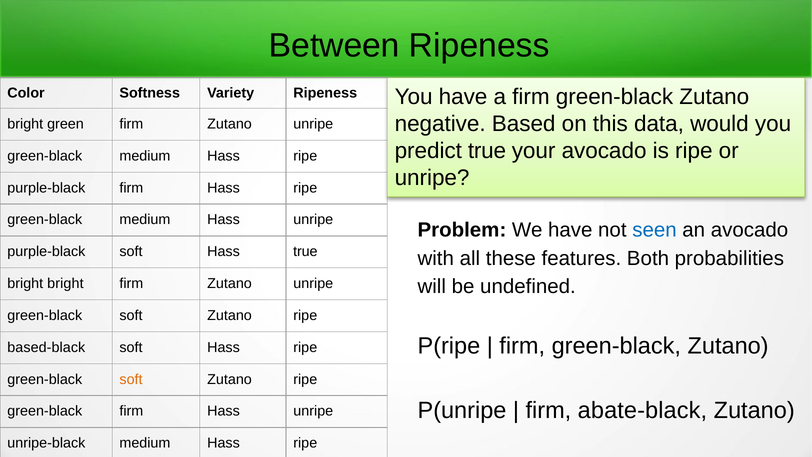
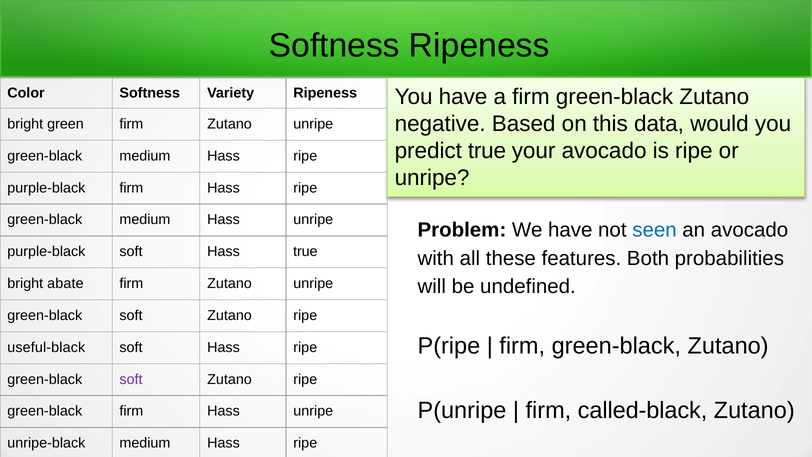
Between at (334, 46): Between -> Softness
bright bright: bright -> abate
based-black: based-black -> useful-black
soft at (131, 379) colour: orange -> purple
abate-black: abate-black -> called-black
